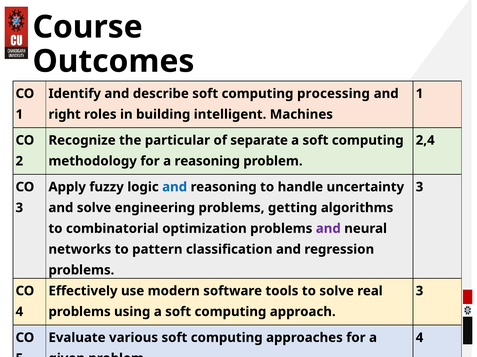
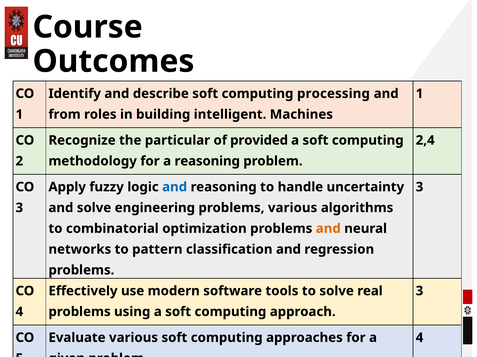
right: right -> from
separate: separate -> provided
problems getting: getting -> various
and at (328, 229) colour: purple -> orange
